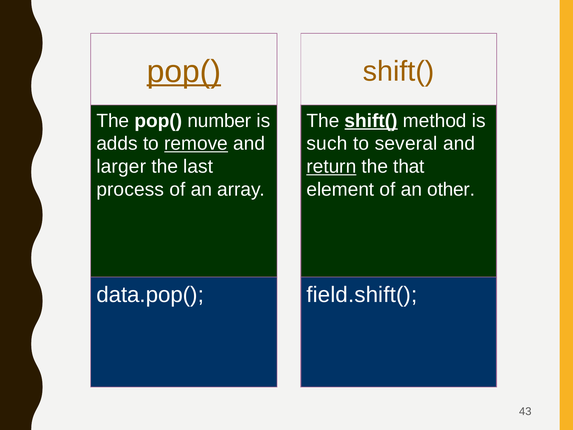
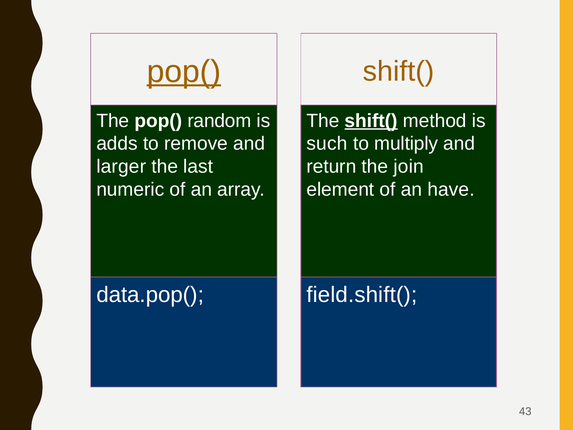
number: number -> random
remove underline: present -> none
several: several -> multiply
return underline: present -> none
that: that -> join
process: process -> numeric
other: other -> have
